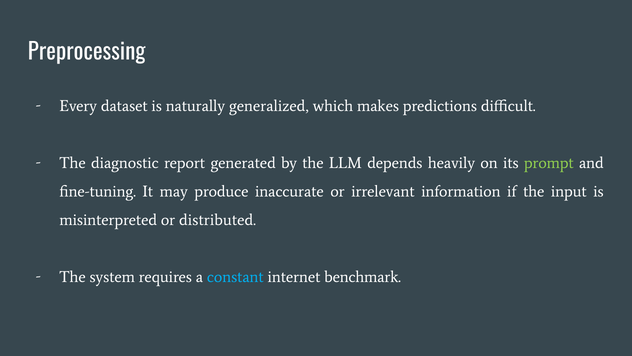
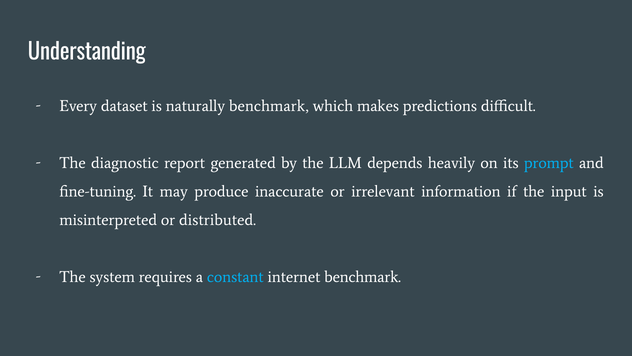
Preprocessing: Preprocessing -> Understanding
naturally generalized: generalized -> benchmark
prompt colour: light green -> light blue
